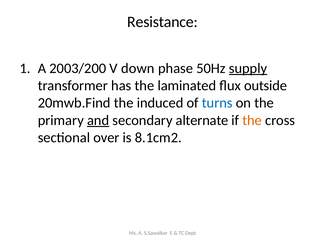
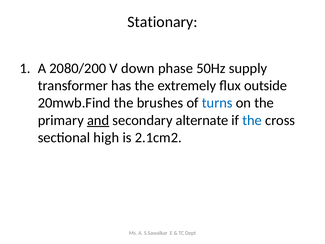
Resistance: Resistance -> Stationary
2003/200: 2003/200 -> 2080/200
supply underline: present -> none
laminated: laminated -> extremely
induced: induced -> brushes
the at (252, 120) colour: orange -> blue
over: over -> high
8.1cm2: 8.1cm2 -> 2.1cm2
